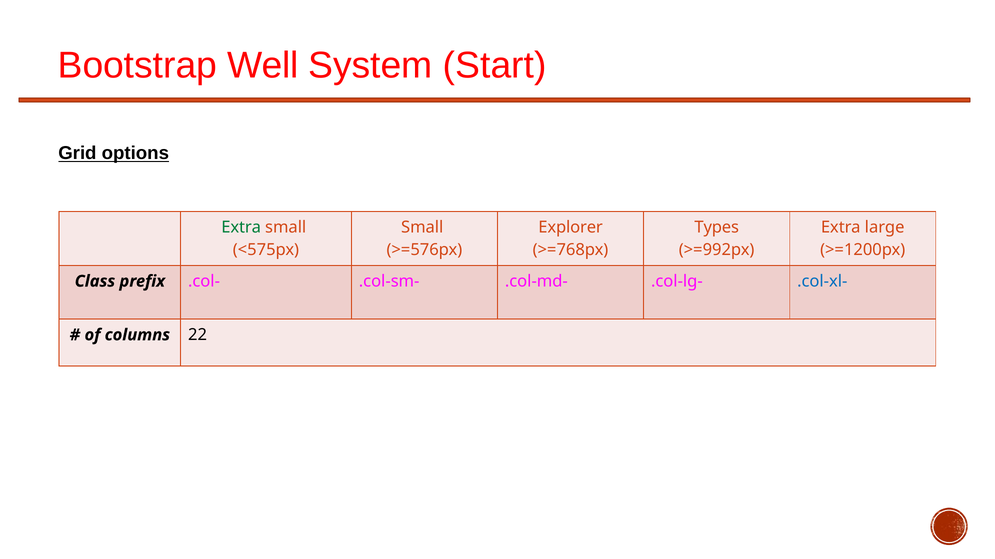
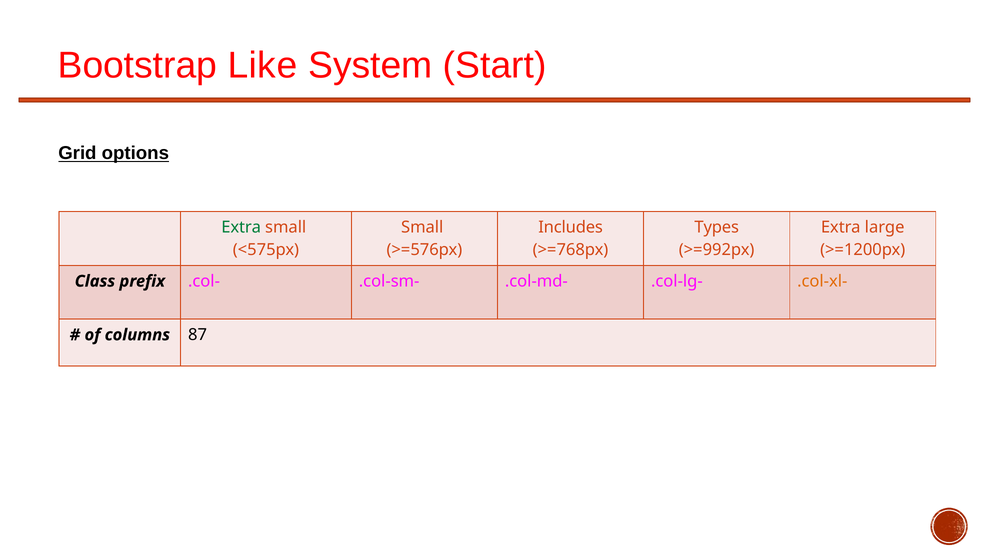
Well: Well -> Like
Explorer: Explorer -> Includes
.col-xl- colour: blue -> orange
22: 22 -> 87
